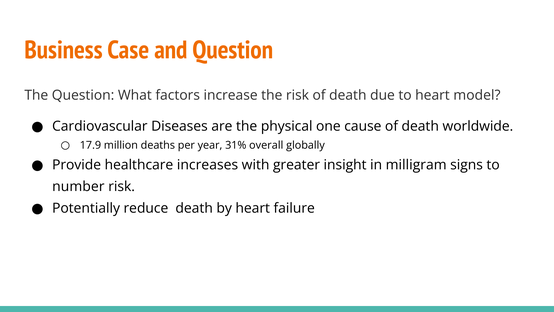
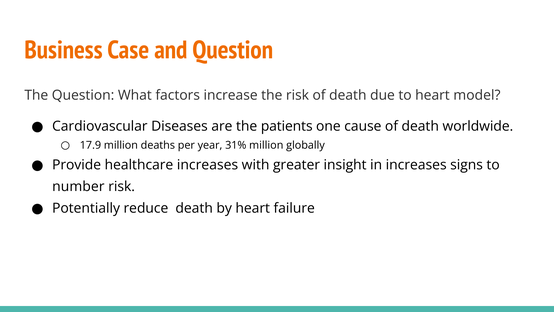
physical: physical -> patients
31% overall: overall -> million
in milligram: milligram -> increases
